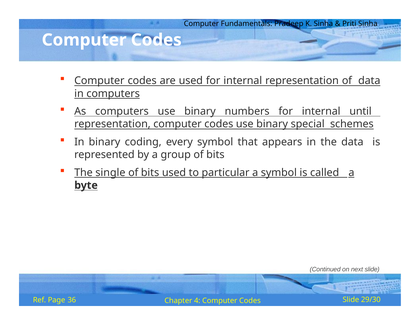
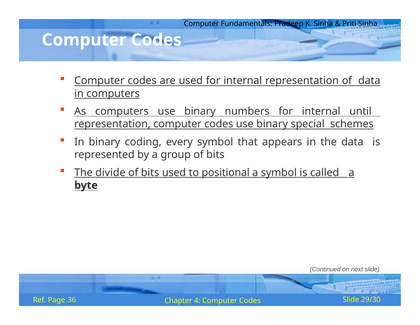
single: single -> divide
particular: particular -> positional
